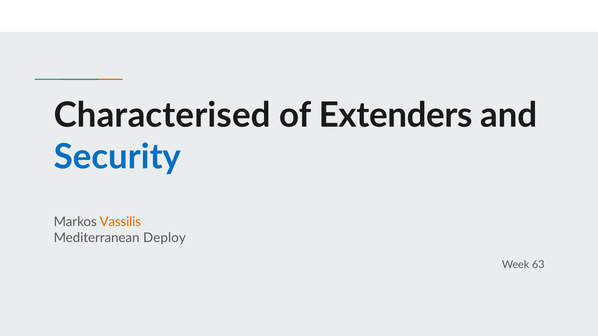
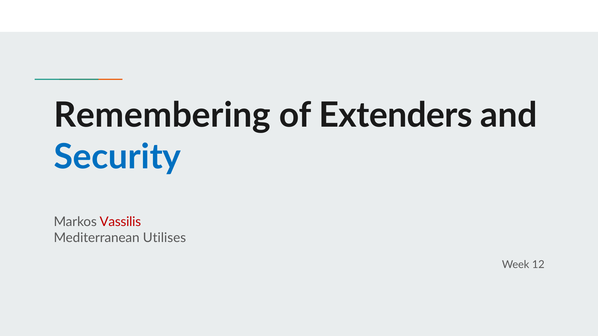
Characterised: Characterised -> Remembering
Vassilis colour: orange -> red
Deploy: Deploy -> Utilises
63: 63 -> 12
